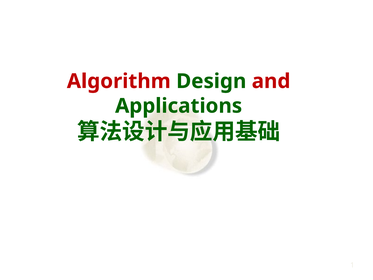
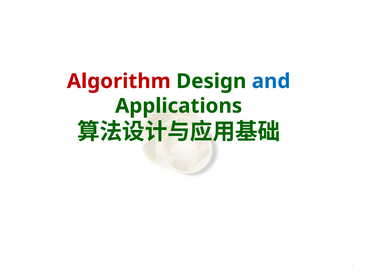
and colour: red -> blue
